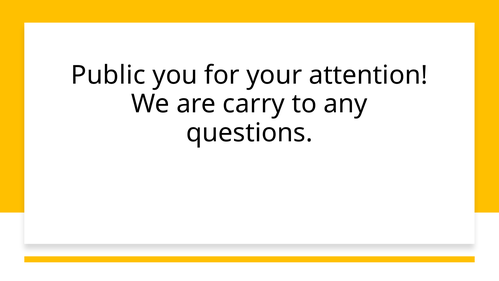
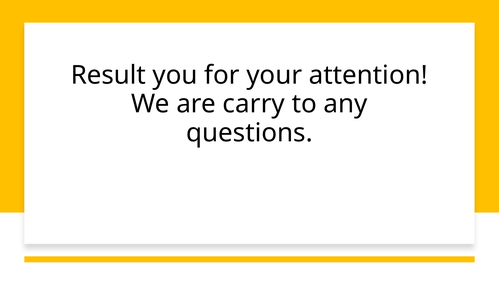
Public: Public -> Result
